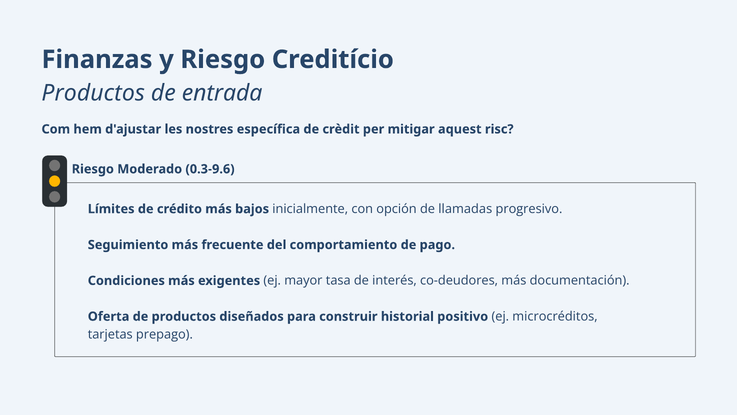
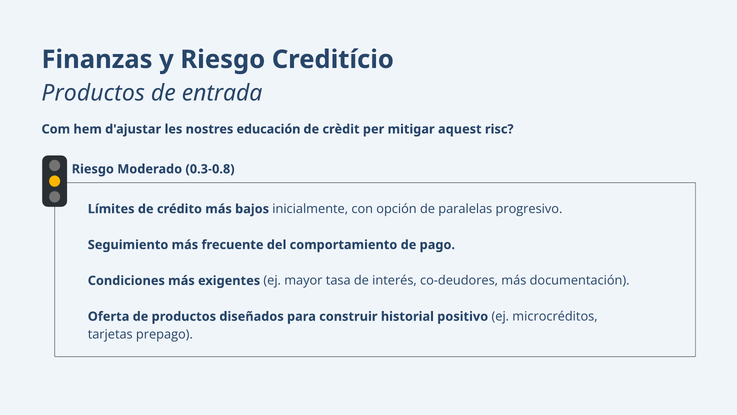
específica: específica -> educación
0.3-9.6: 0.3-9.6 -> 0.3-0.8
llamadas: llamadas -> paralelas
